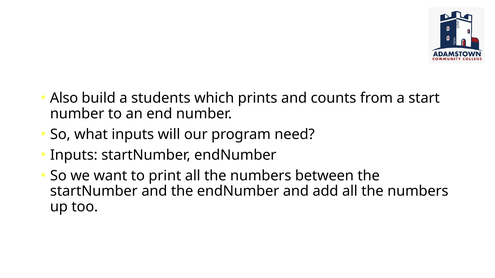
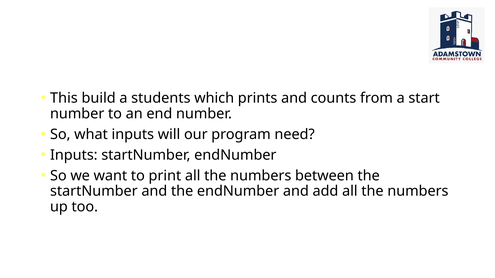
Also: Also -> This
